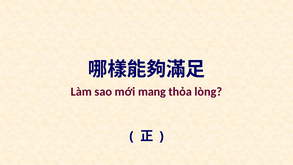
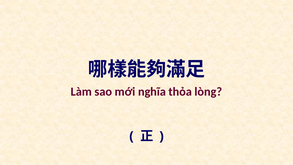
mang: mang -> nghĩa
